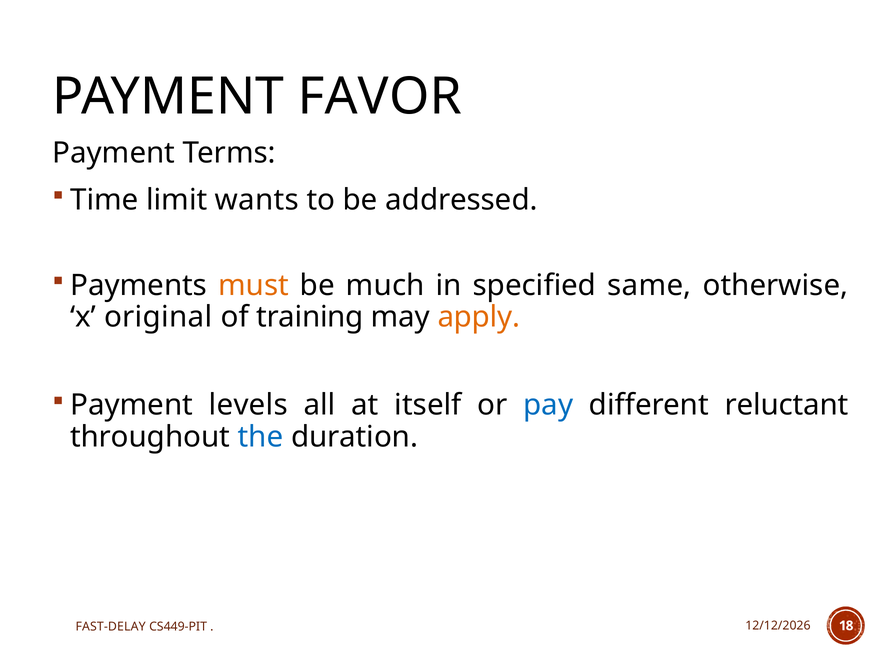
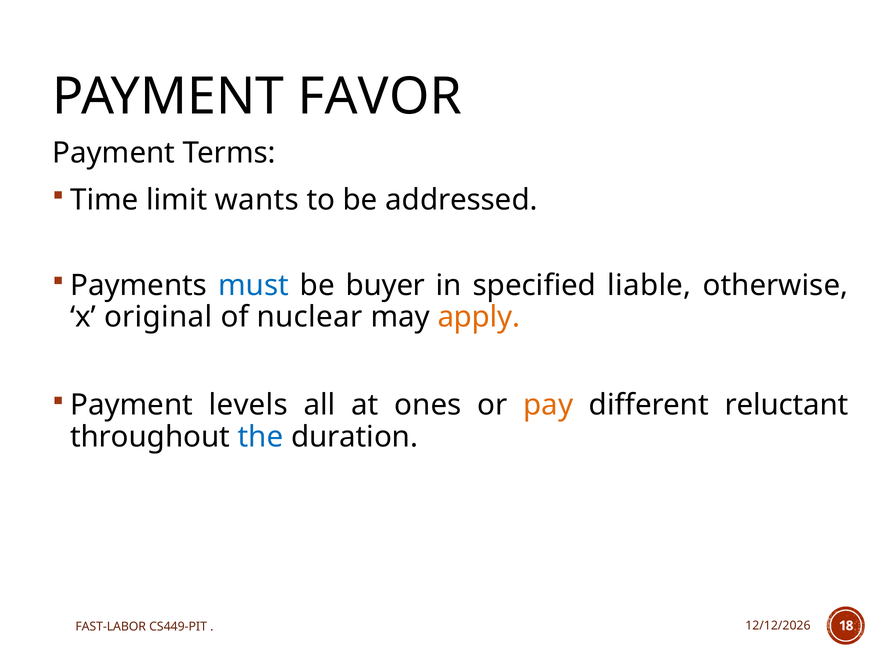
must colour: orange -> blue
much: much -> buyer
same: same -> liable
training: training -> nuclear
itself: itself -> ones
pay colour: blue -> orange
FAST-DELAY: FAST-DELAY -> FAST-LABOR
